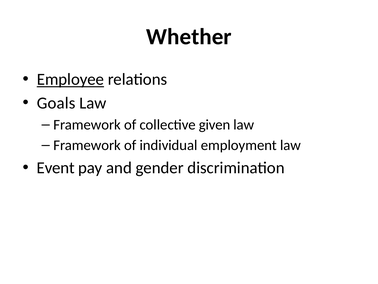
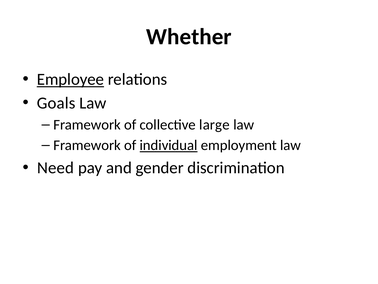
given: given -> large
individual underline: none -> present
Event: Event -> Need
